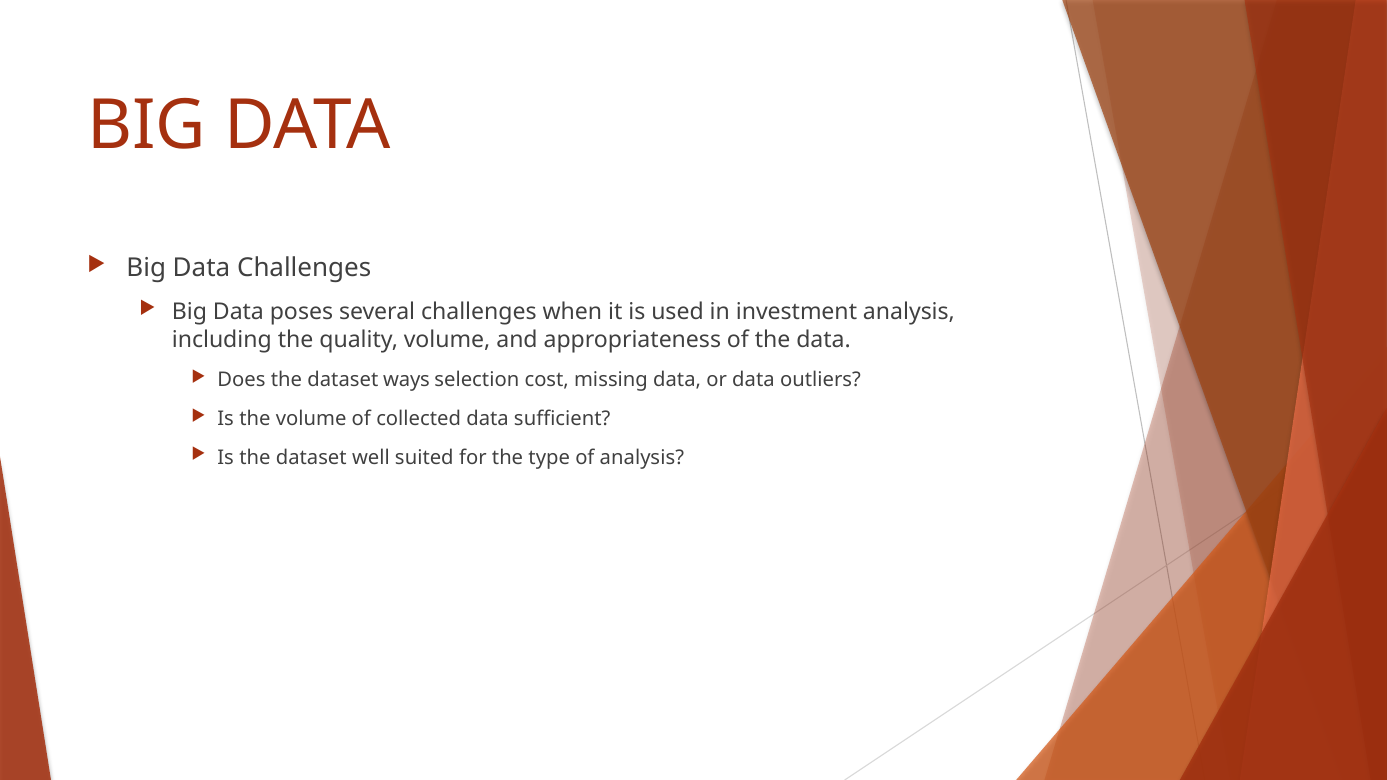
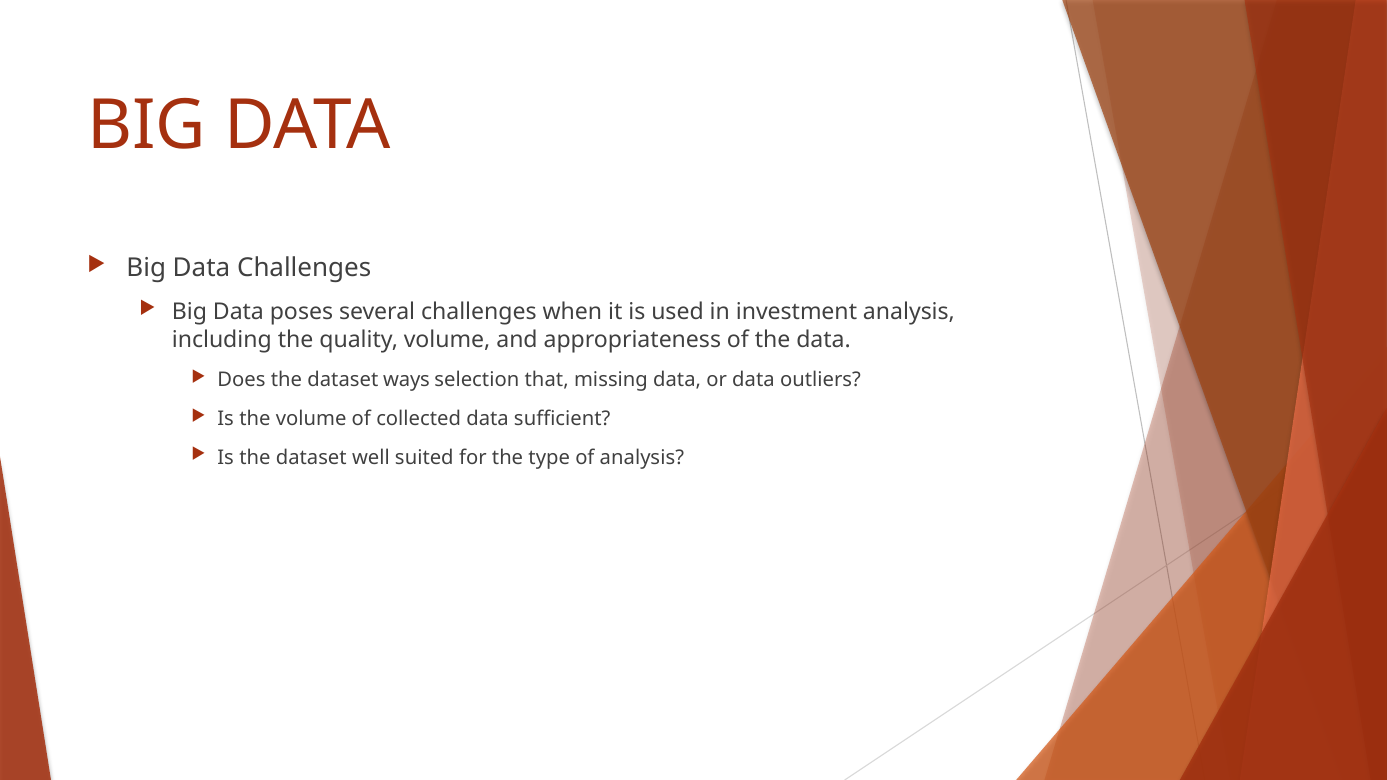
cost: cost -> that
